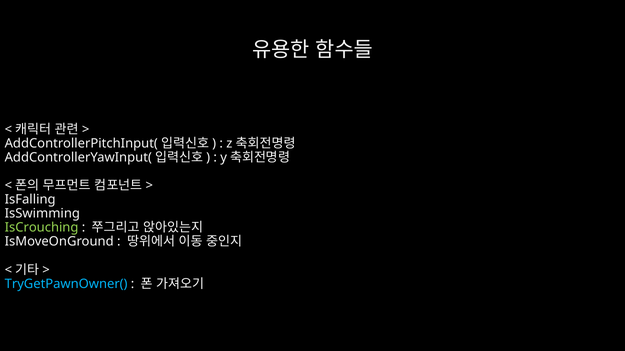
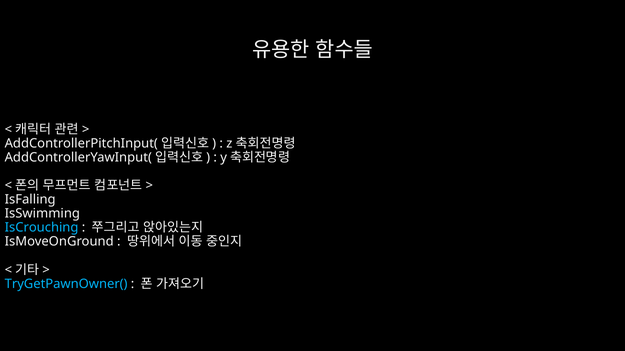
IsCrouching colour: light green -> light blue
